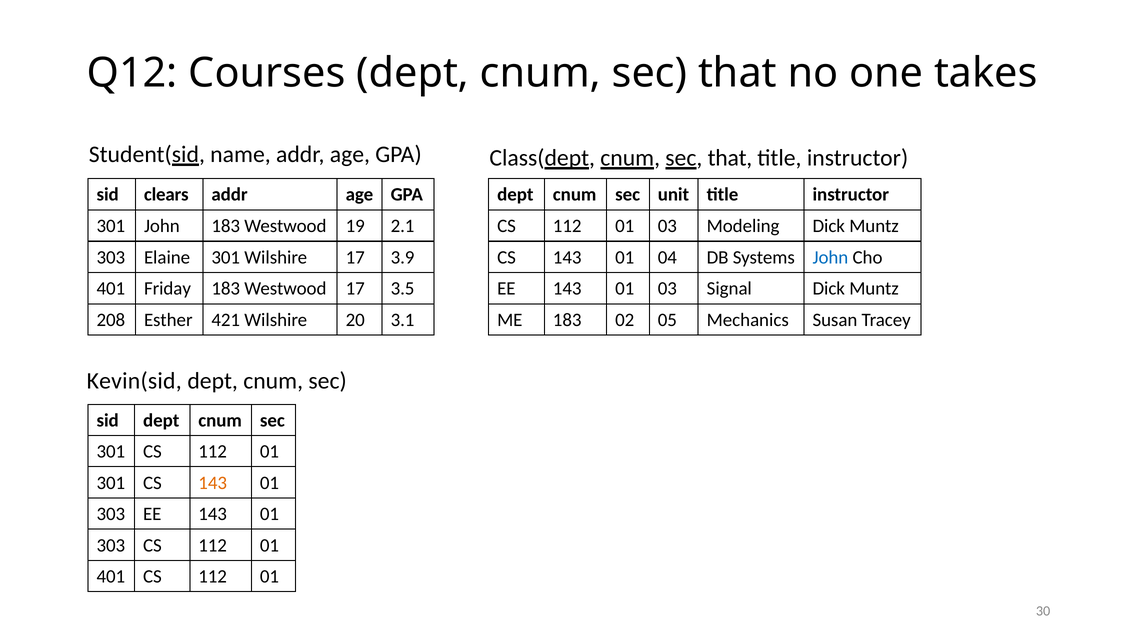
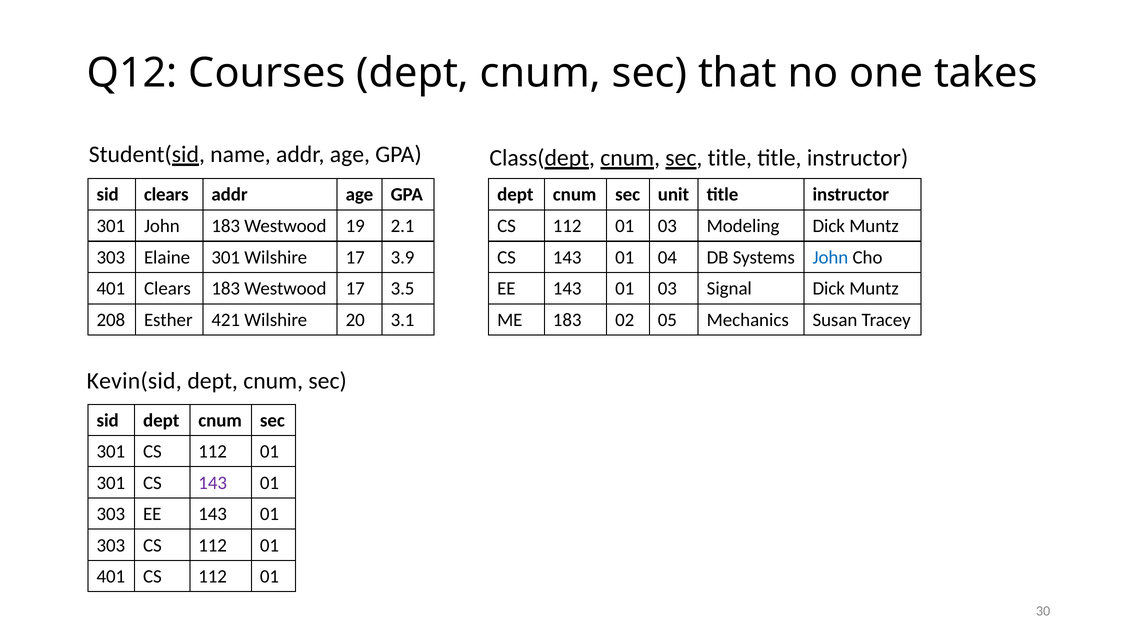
Class(dept cnum sec that: that -> title
401 Friday: Friday -> Clears
143 at (213, 482) colour: orange -> purple
